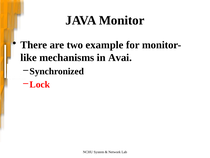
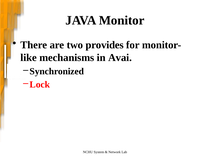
example: example -> provides
